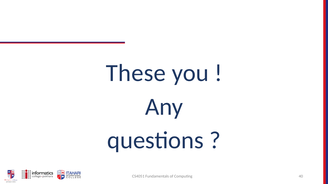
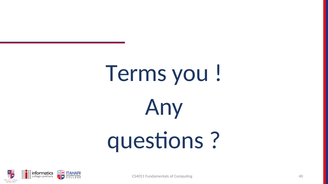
These: These -> Terms
